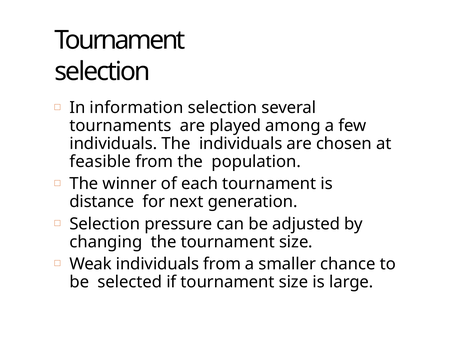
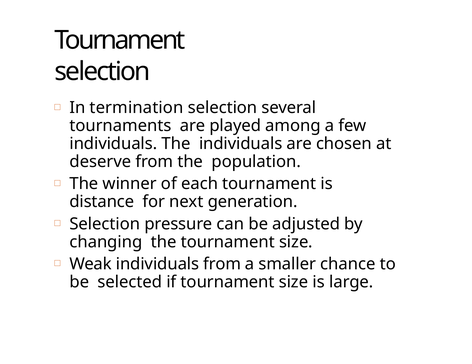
information: information -> termination
feasible: feasible -> deserve
